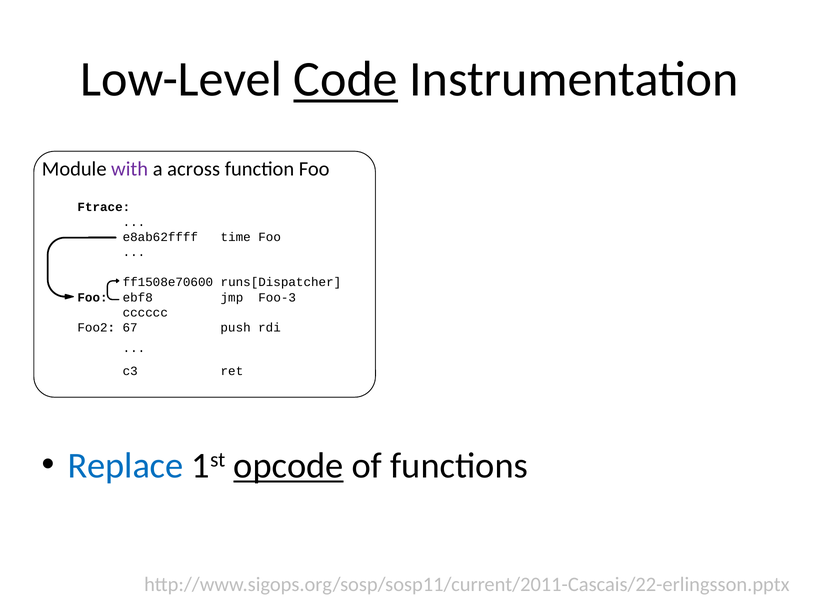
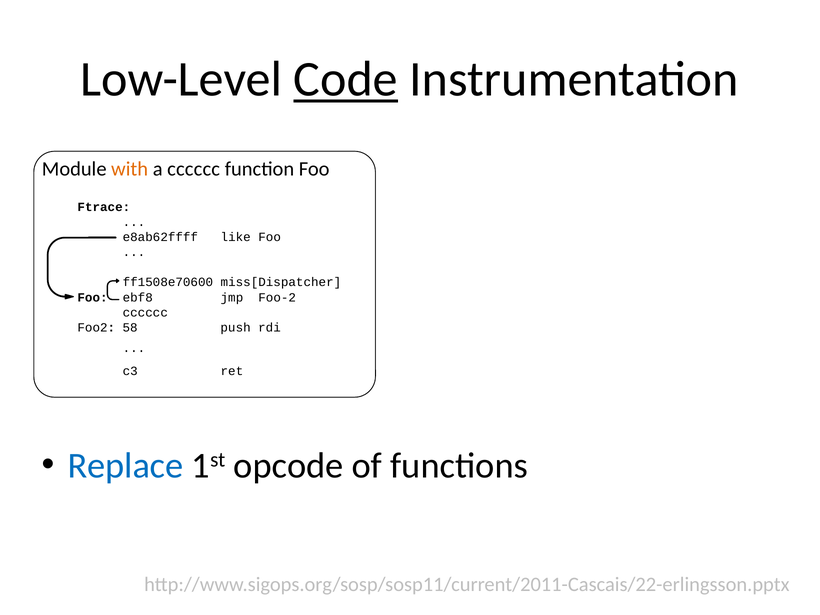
with colour: purple -> orange
a across: across -> cccccc
time: time -> like
runs[Dispatcher: runs[Dispatcher -> miss[Dispatcher
Foo-3: Foo-3 -> Foo-2
67: 67 -> 58
opcode underline: present -> none
